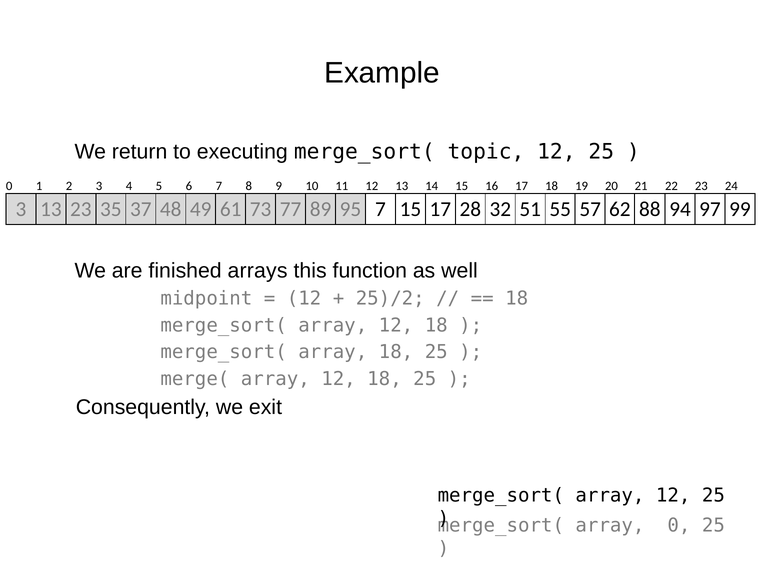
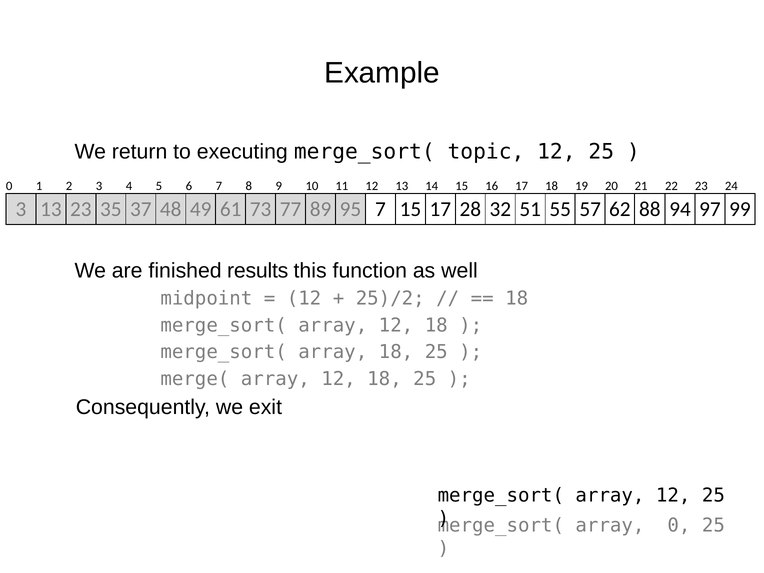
arrays: arrays -> results
